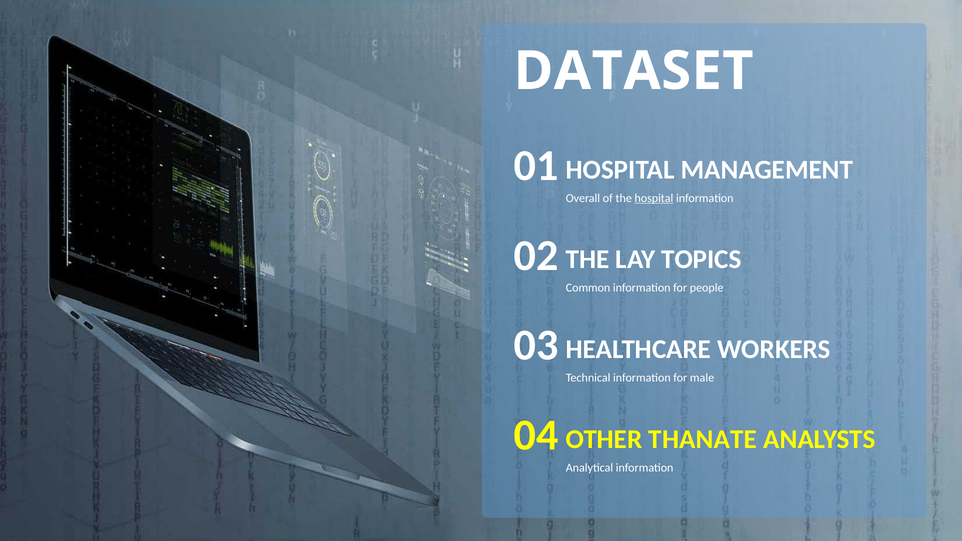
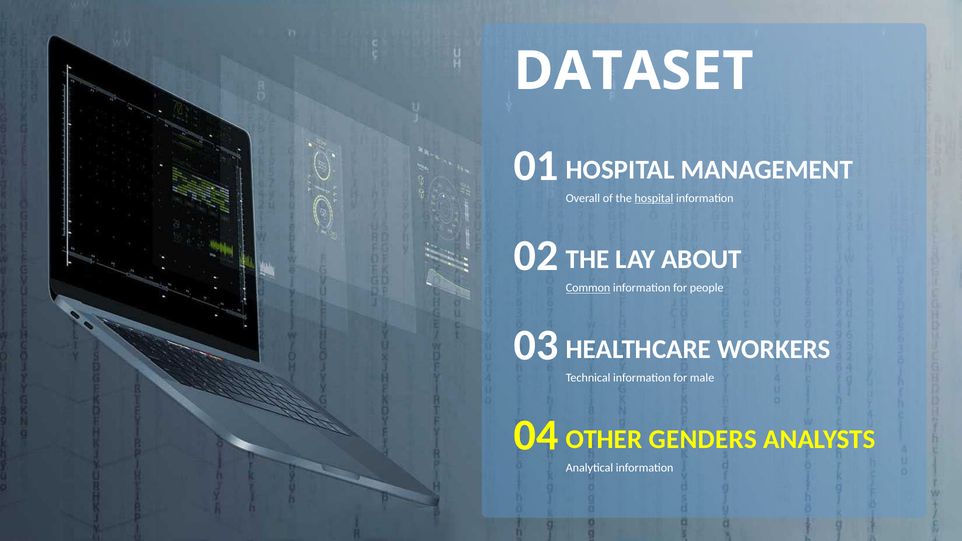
TOPICS: TOPICS -> ABOUT
Common underline: none -> present
THANATE: THANATE -> GENDERS
